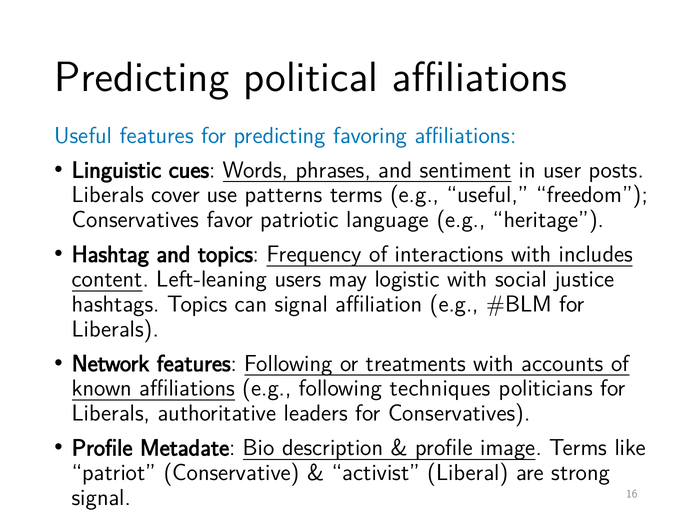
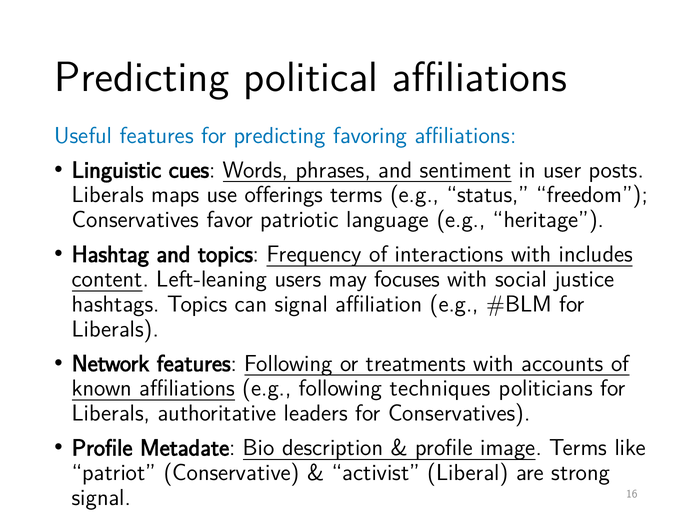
cover: cover -> maps
patterns: patterns -> offerings
e.g useful: useful -> status
logistic: logistic -> focuses
